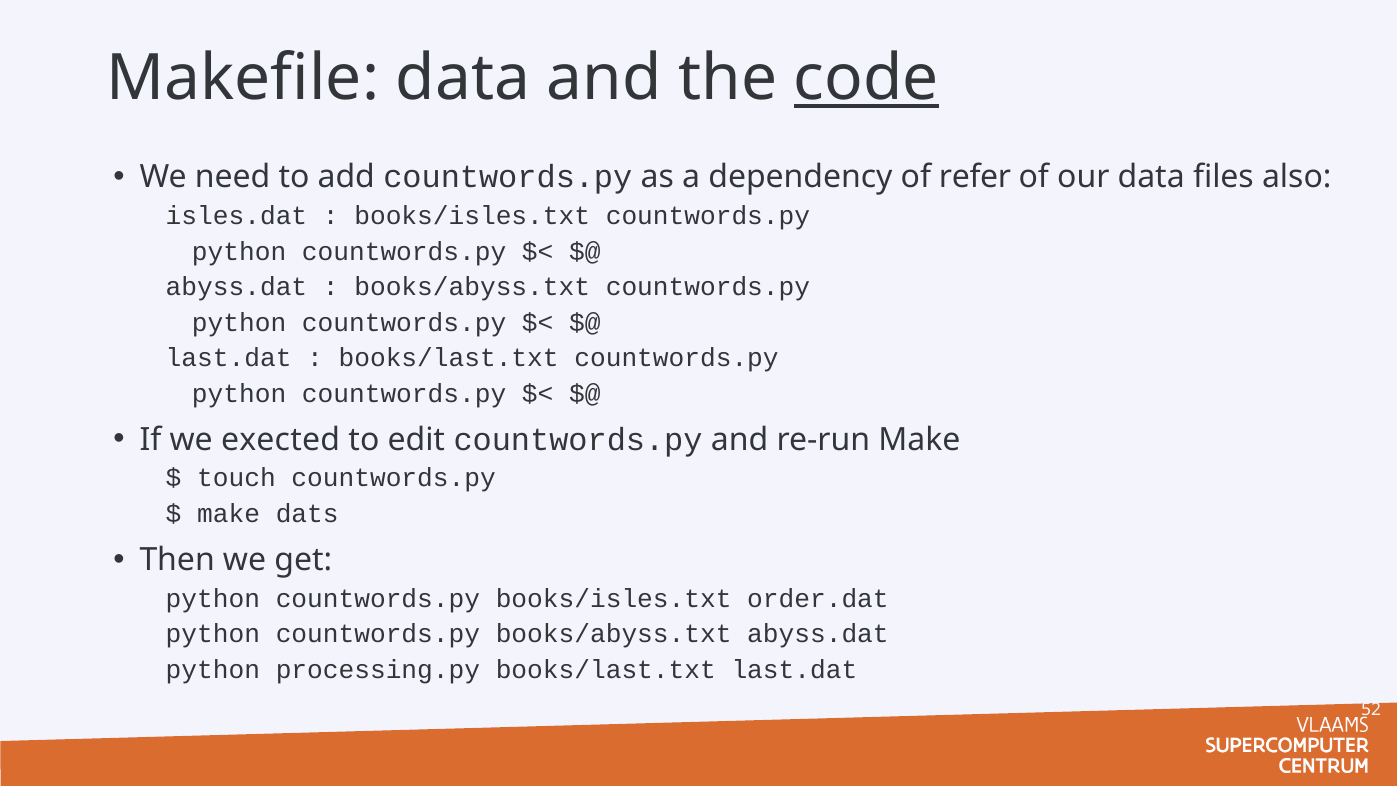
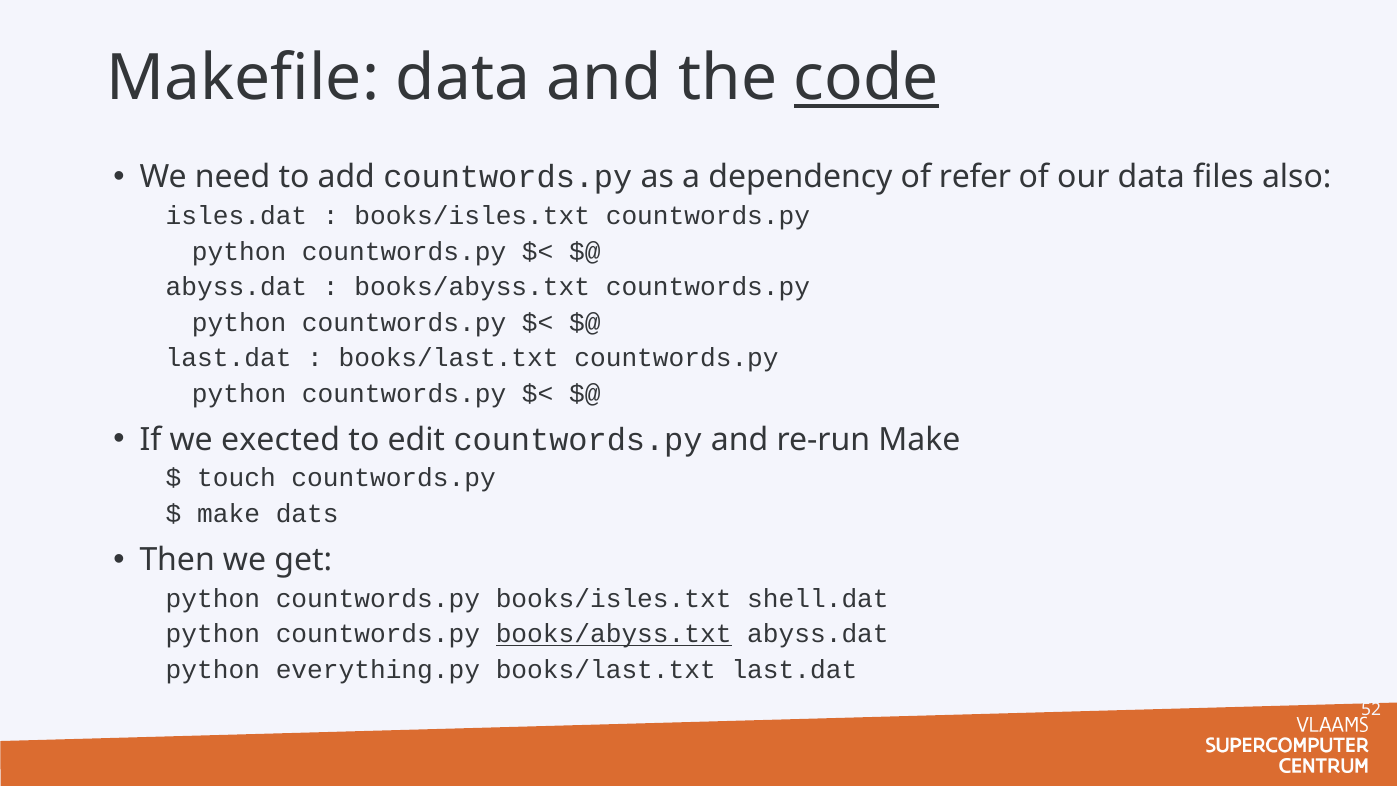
order.dat: order.dat -> shell.dat
books/abyss.txt at (614, 634) underline: none -> present
processing.py: processing.py -> everything.py
